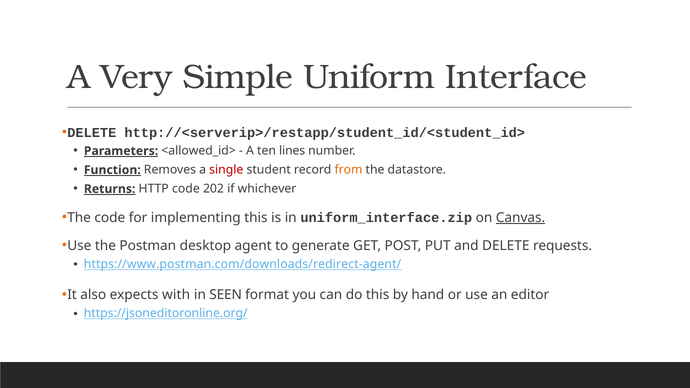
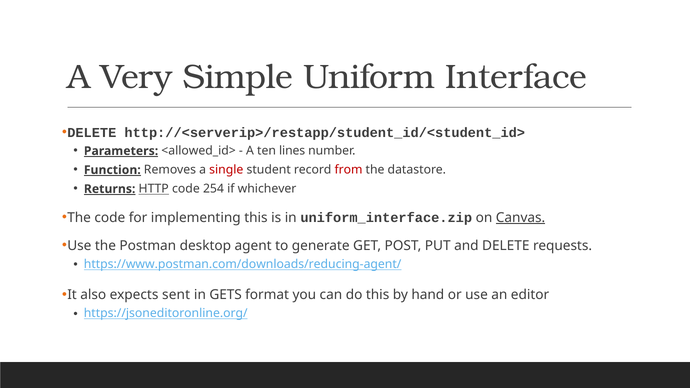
from colour: orange -> red
HTTP underline: none -> present
202: 202 -> 254
https://www.postman.com/downloads/redirect-agent/: https://www.postman.com/downloads/redirect-agent/ -> https://www.postman.com/downloads/reducing-agent/
with: with -> sent
SEEN: SEEN -> GETS
